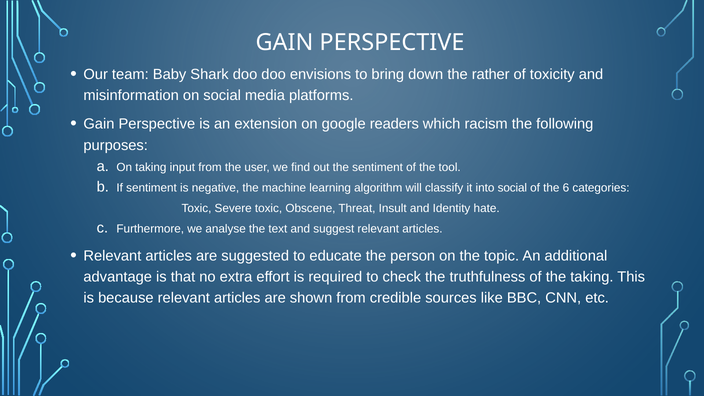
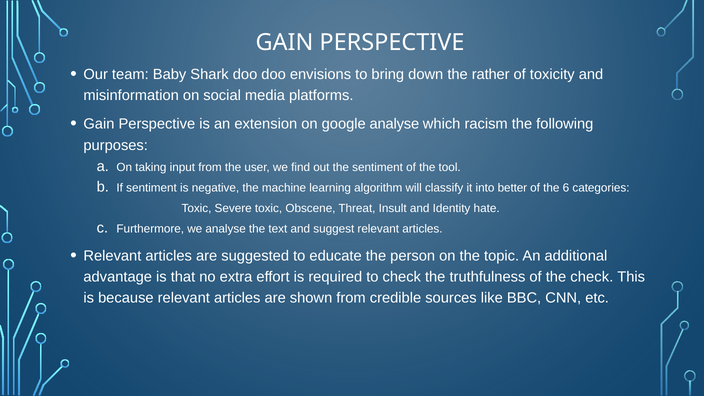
google readers: readers -> analyse
into social: social -> better
the taking: taking -> check
